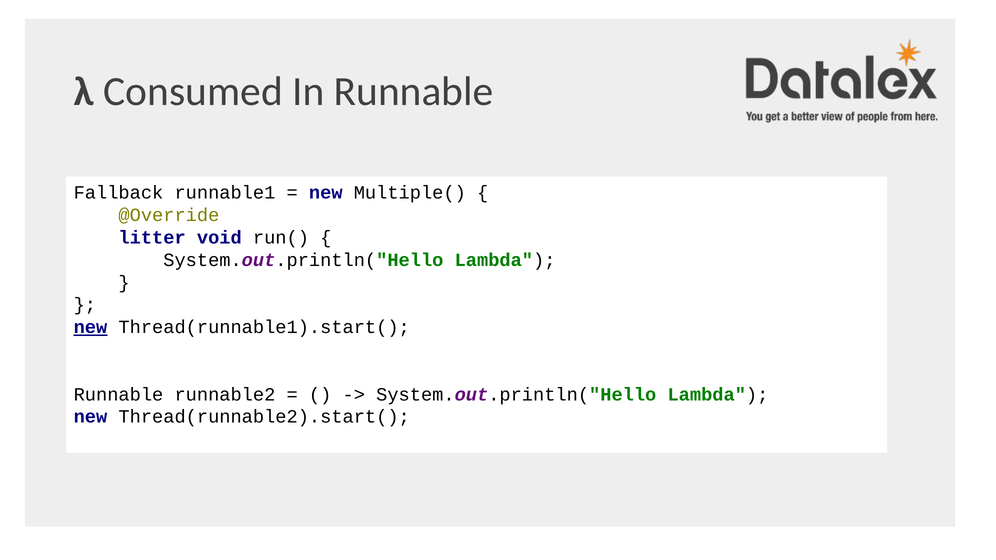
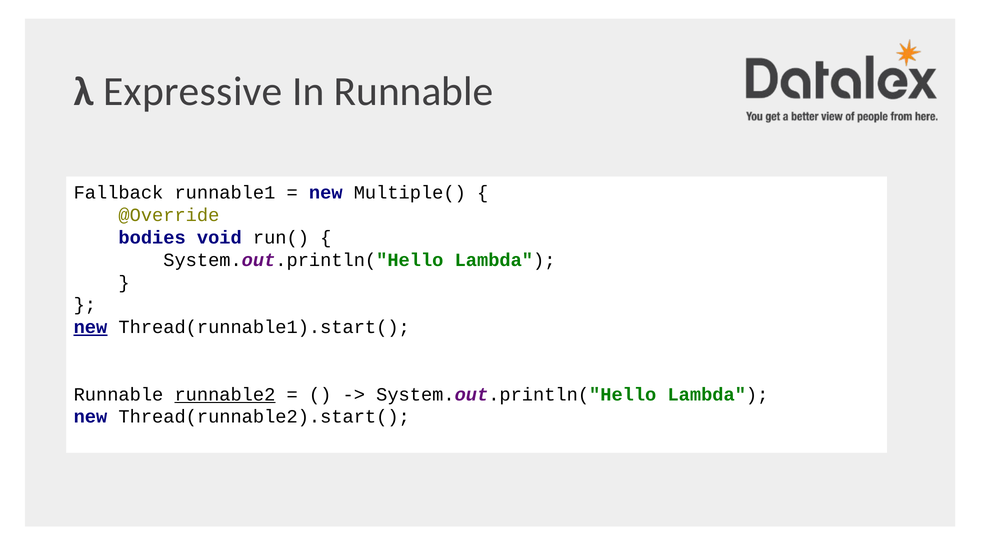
Consumed: Consumed -> Expressive
litter: litter -> bodies
runnable2 underline: none -> present
